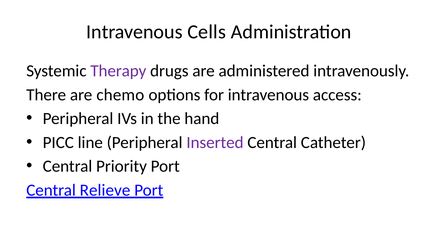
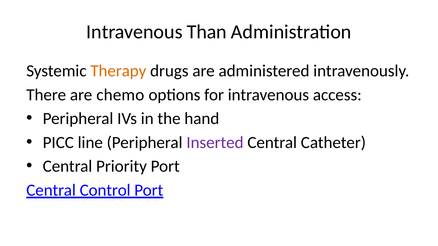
Cells: Cells -> Than
Therapy colour: purple -> orange
Relieve: Relieve -> Control
